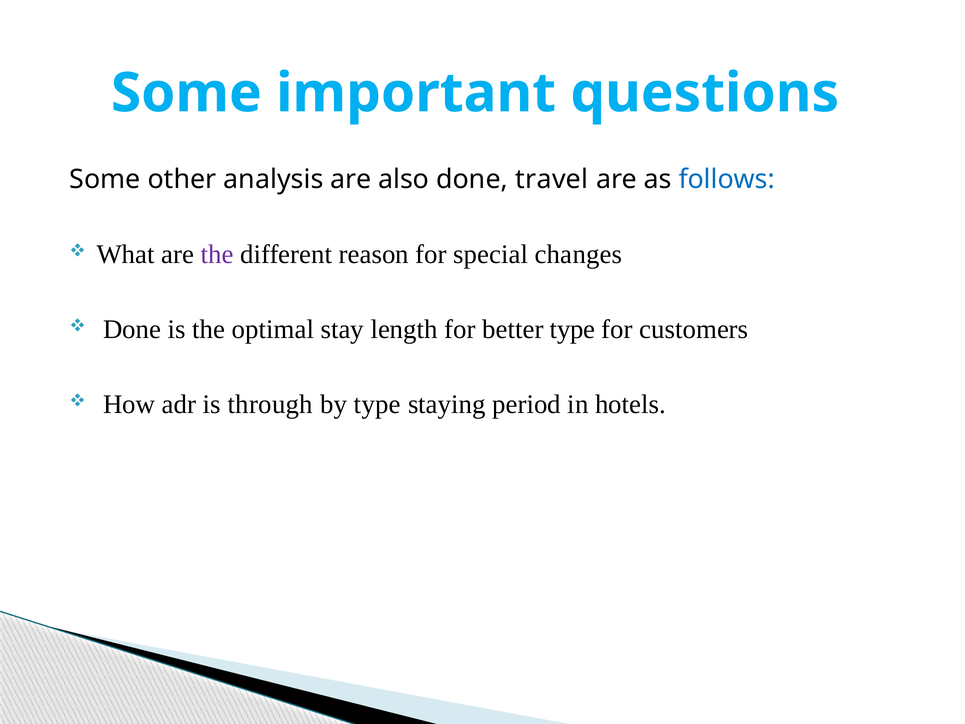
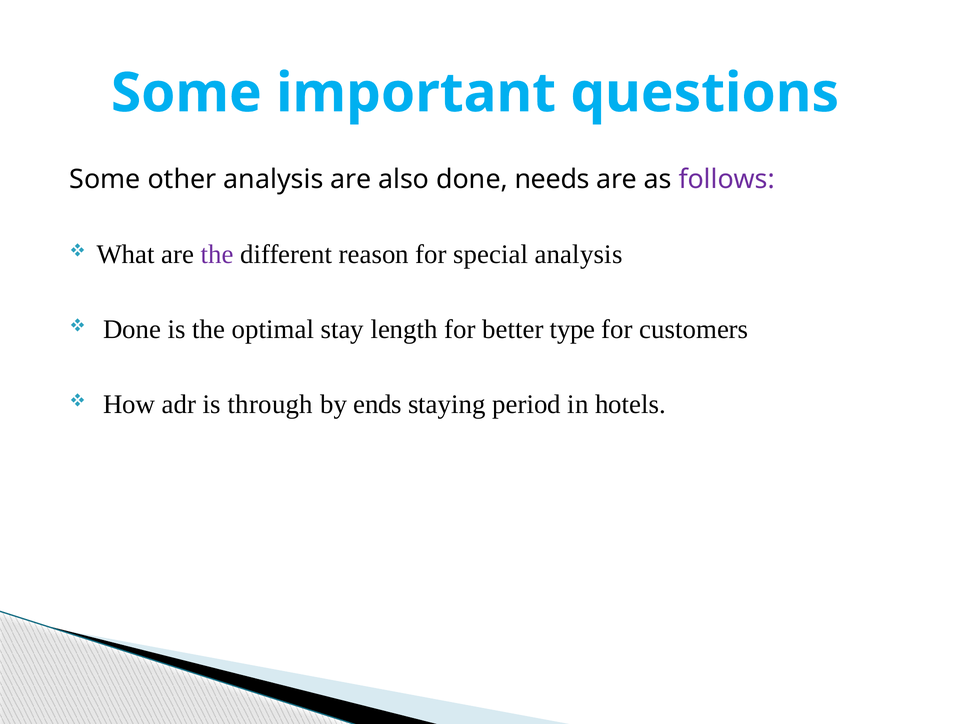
travel: travel -> needs
follows colour: blue -> purple
special changes: changes -> analysis
by type: type -> ends
